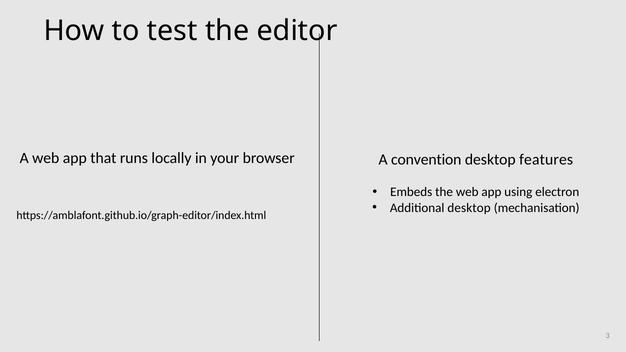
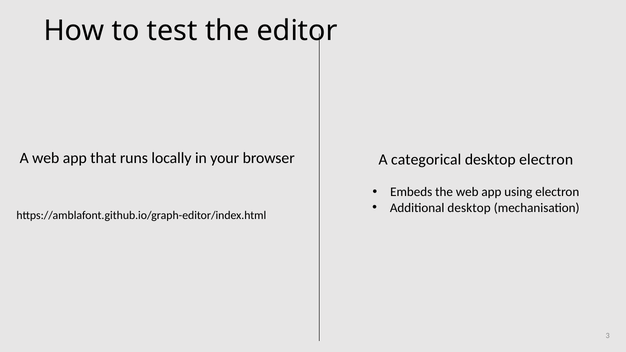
convention: convention -> categorical
desktop features: features -> electron
